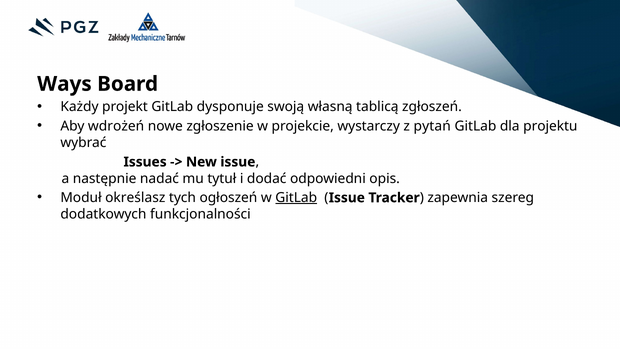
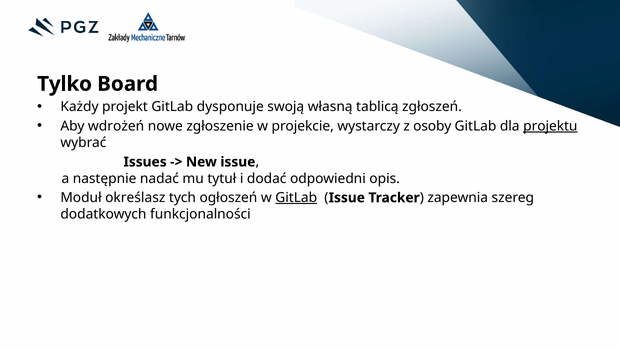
Ways: Ways -> Tylko
pytań: pytań -> osoby
projektu underline: none -> present
